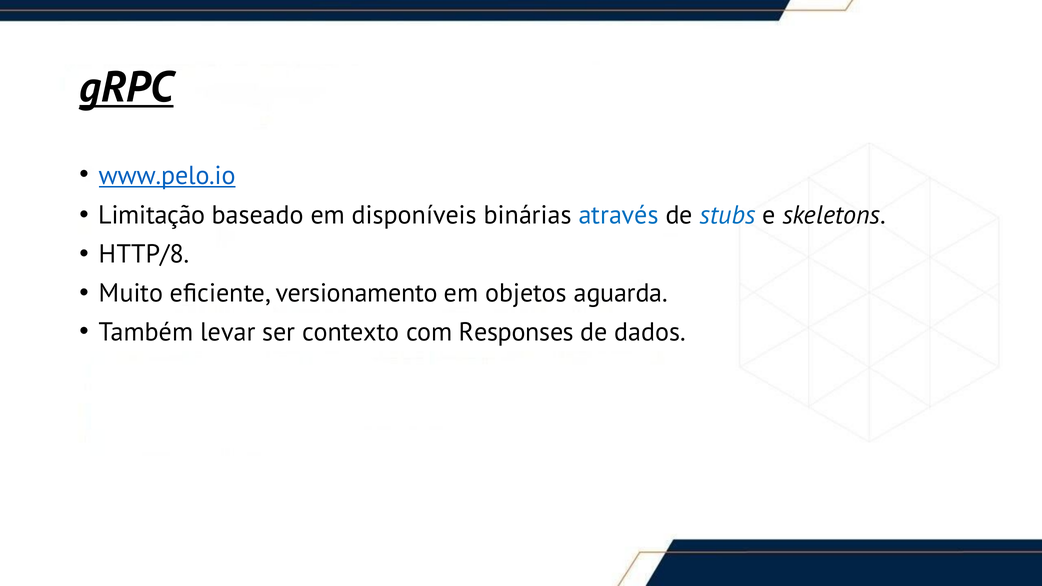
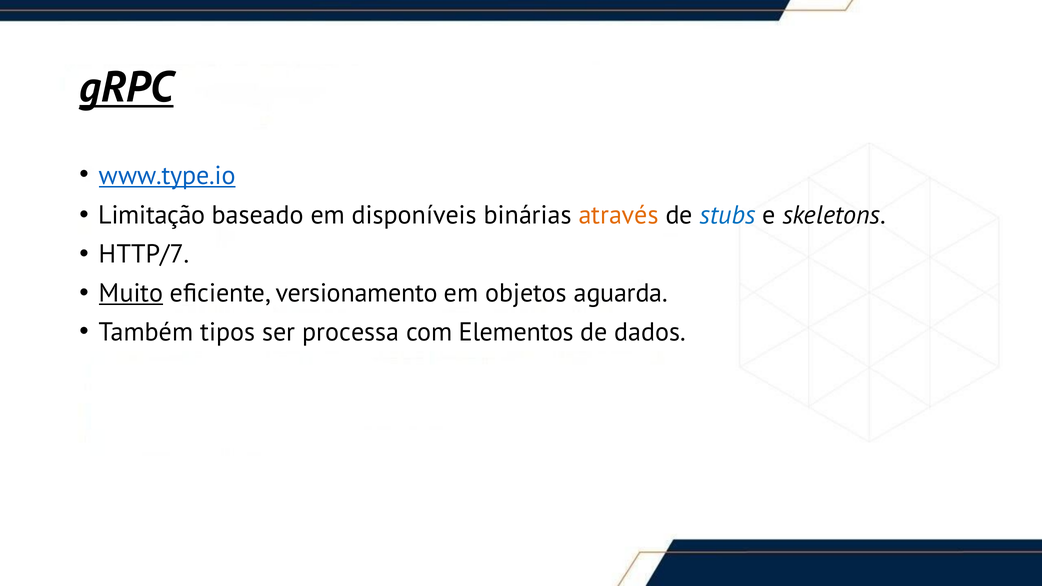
www.pelo.io: www.pelo.io -> www.type.io
através colour: blue -> orange
HTTP/8: HTTP/8 -> HTTP/7
Muito underline: none -> present
levar: levar -> tipos
contexto: contexto -> processa
Responses: Responses -> Elementos
